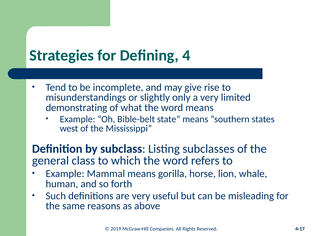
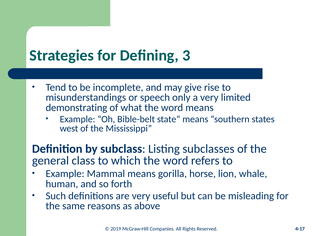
4: 4 -> 3
slightly: slightly -> speech
